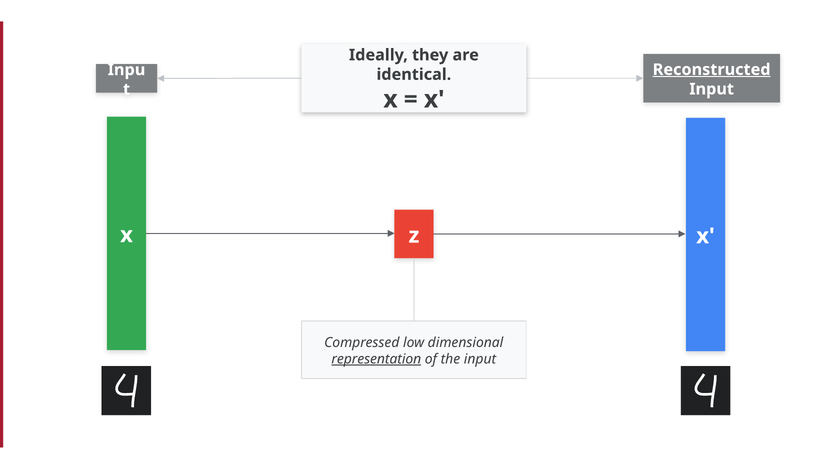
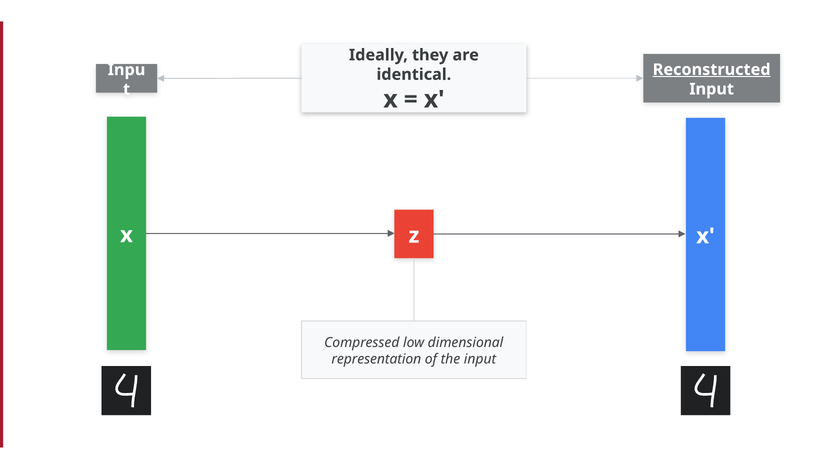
representation underline: present -> none
